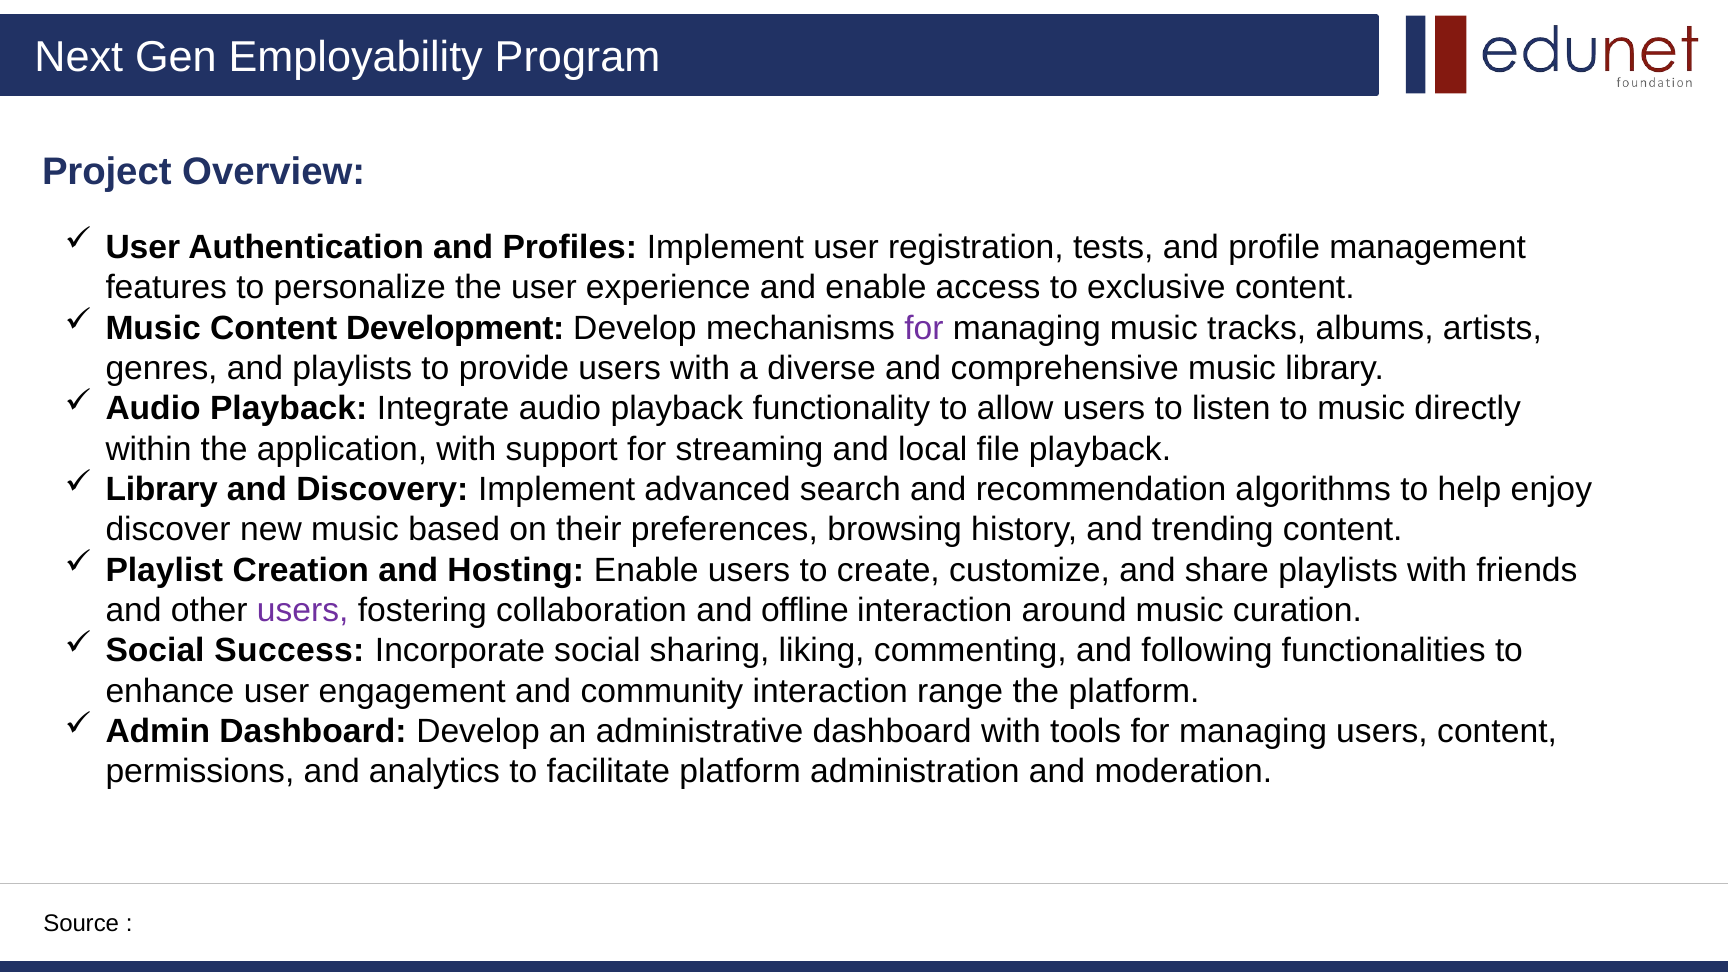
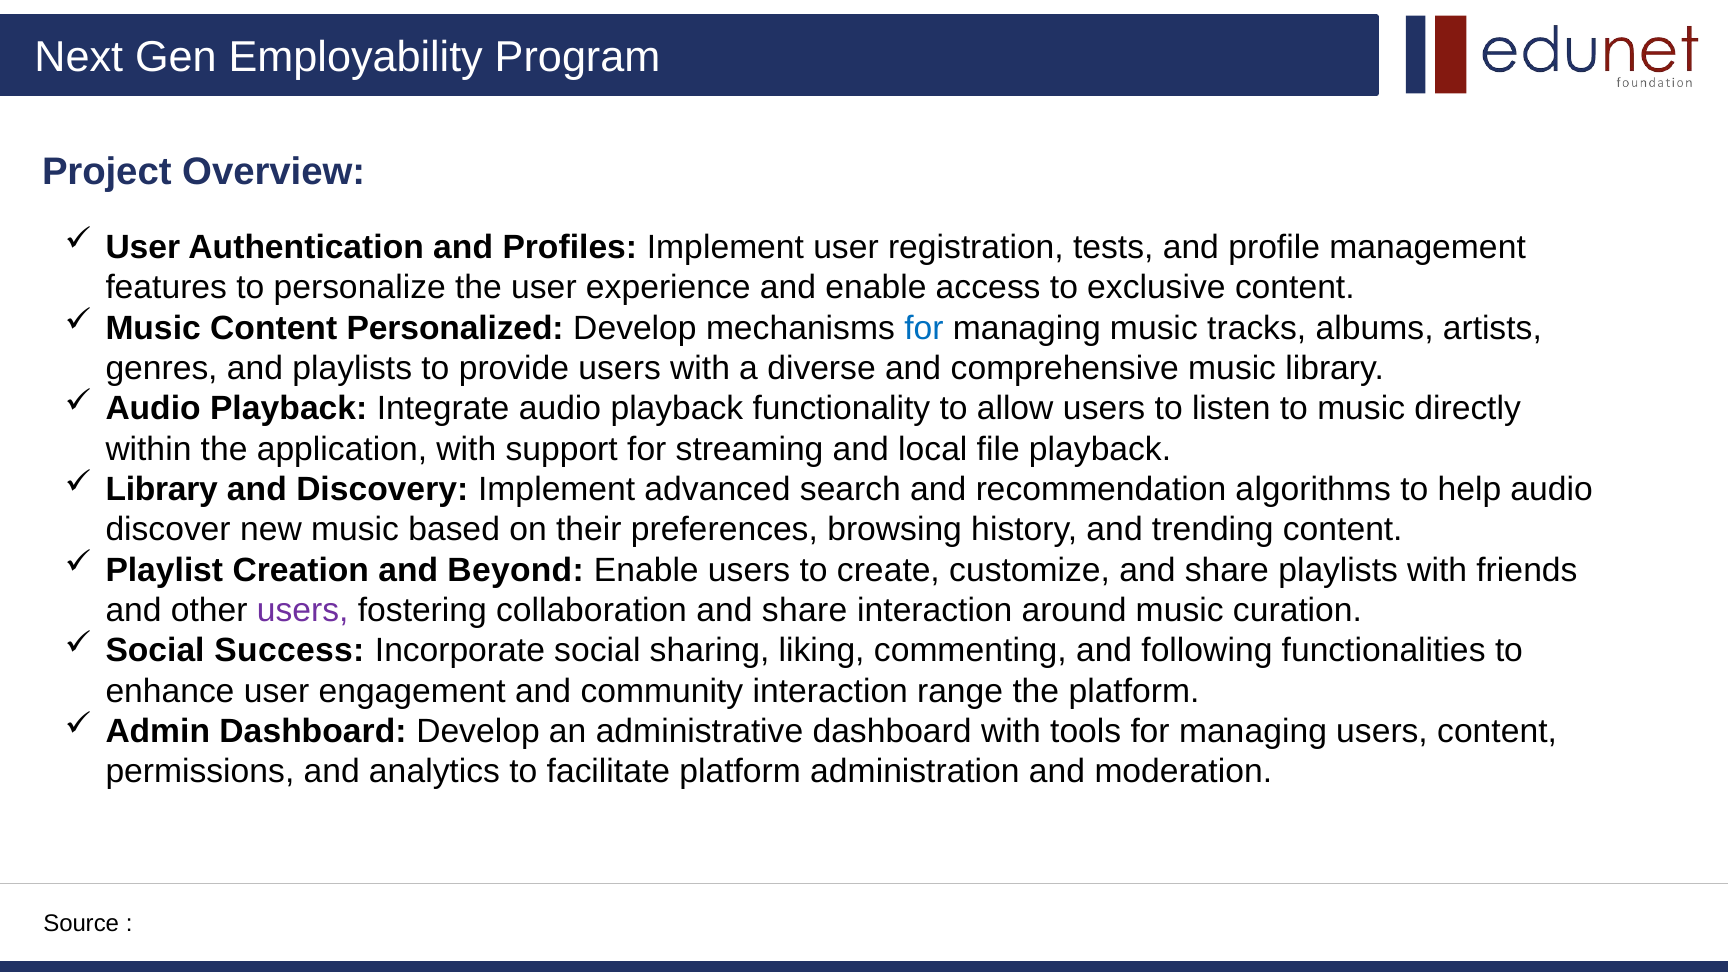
Development: Development -> Personalized
for at (924, 328) colour: purple -> blue
help enjoy: enjoy -> audio
Hosting: Hosting -> Beyond
collaboration and offline: offline -> share
